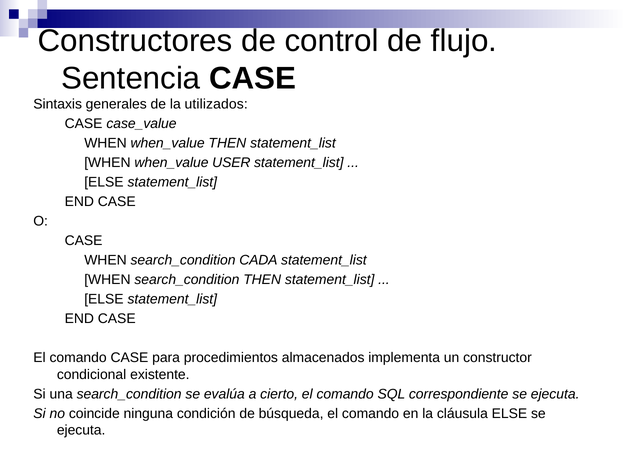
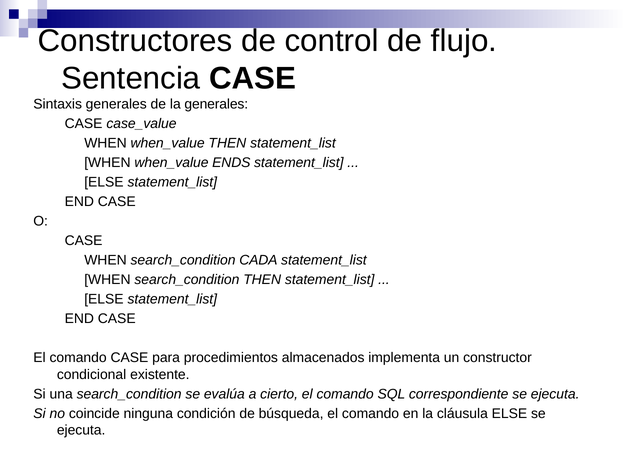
la utilizados: utilizados -> generales
USER: USER -> ENDS
